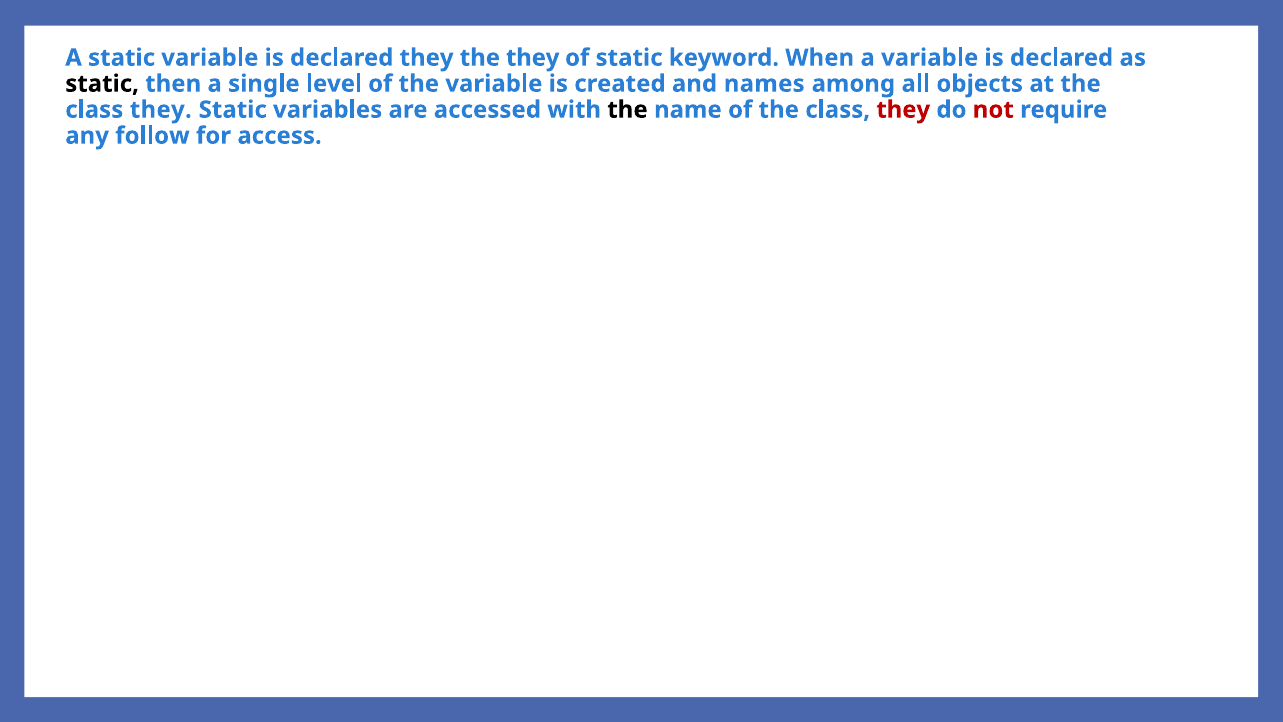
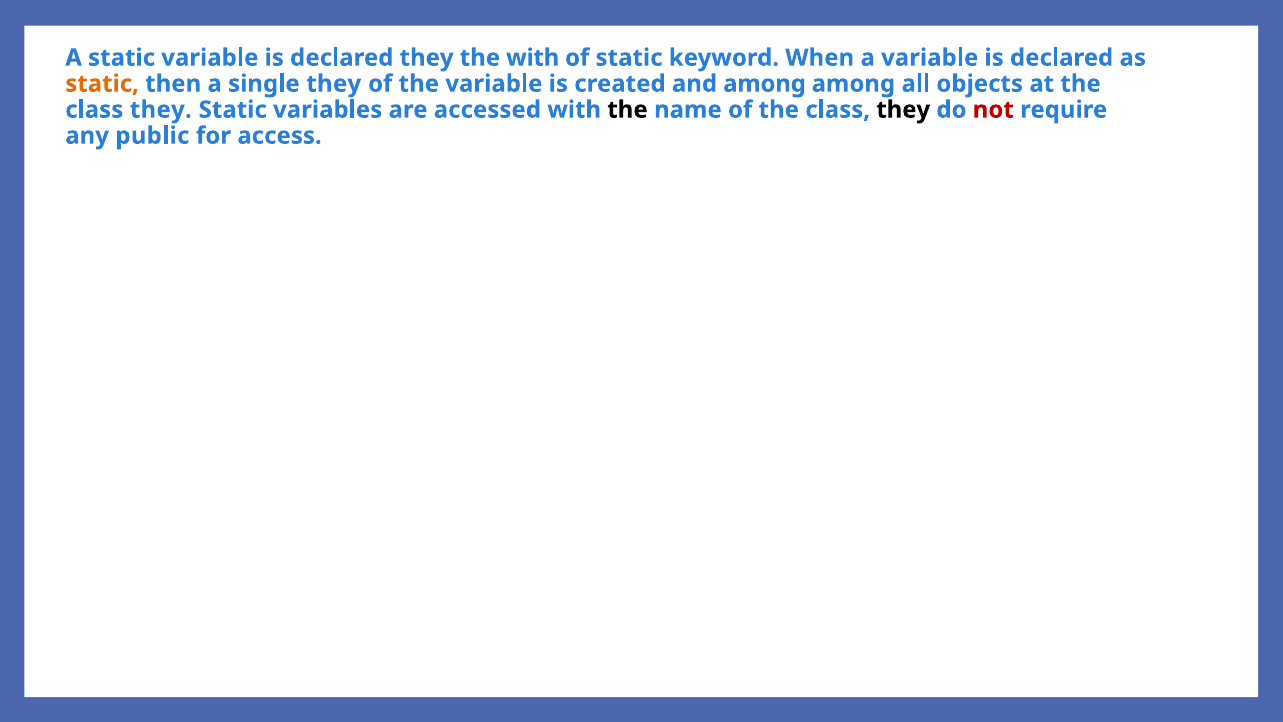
the they: they -> with
static at (102, 84) colour: black -> orange
single level: level -> they
and names: names -> among
they at (903, 110) colour: red -> black
follow: follow -> public
